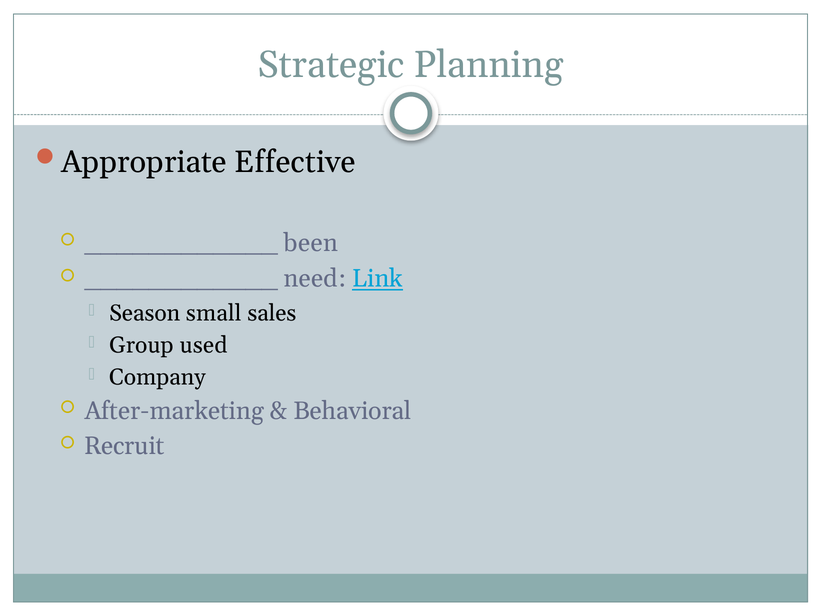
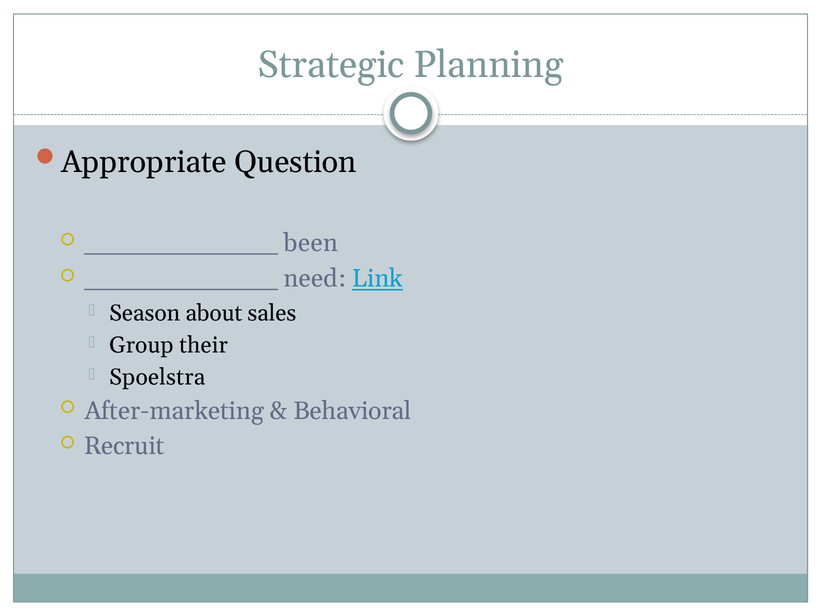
Effective: Effective -> Question
small: small -> about
used: used -> their
Company: Company -> Spoelstra
